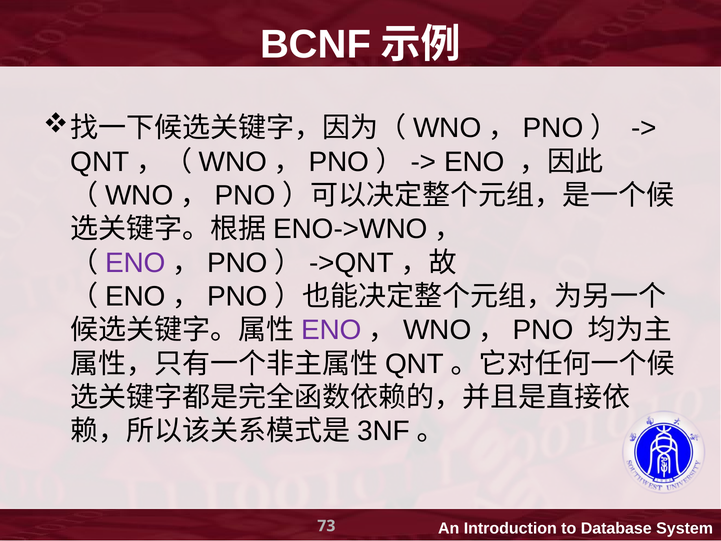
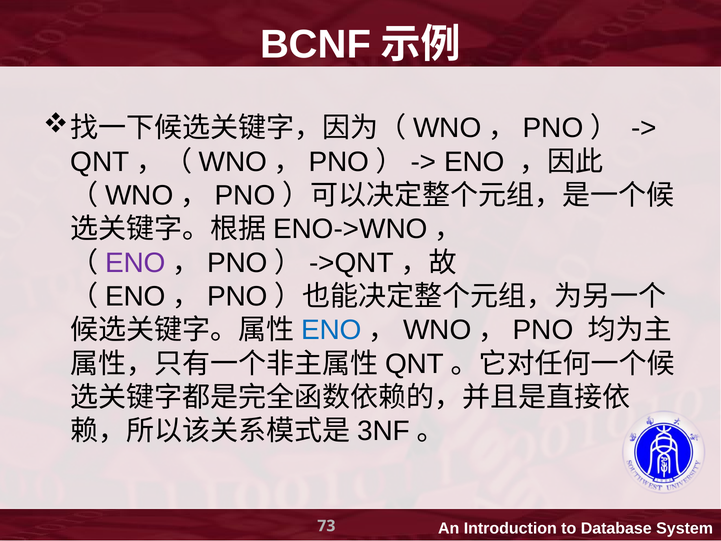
ENO at (331, 330) colour: purple -> blue
